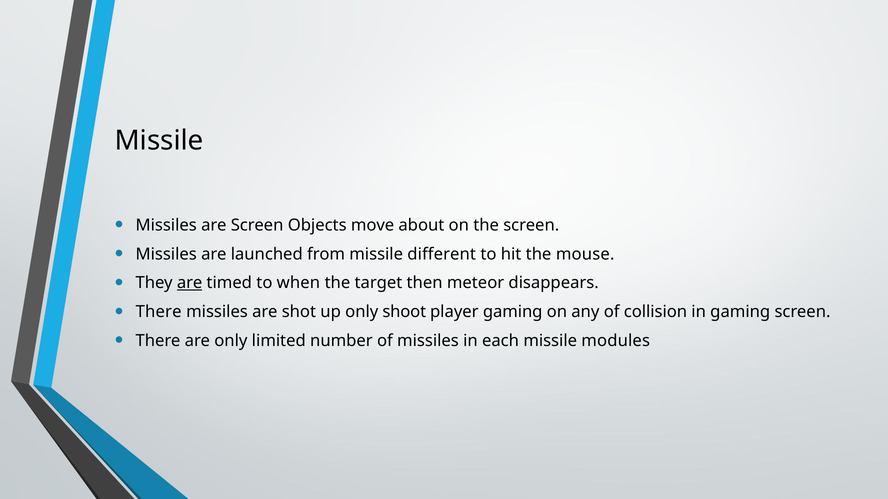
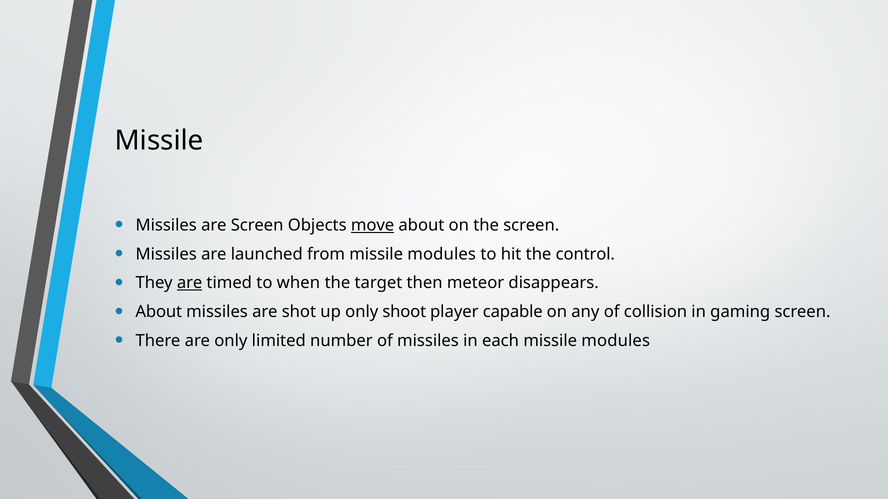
move underline: none -> present
from missile different: different -> modules
mouse: mouse -> control
There at (159, 312): There -> About
player gaming: gaming -> capable
